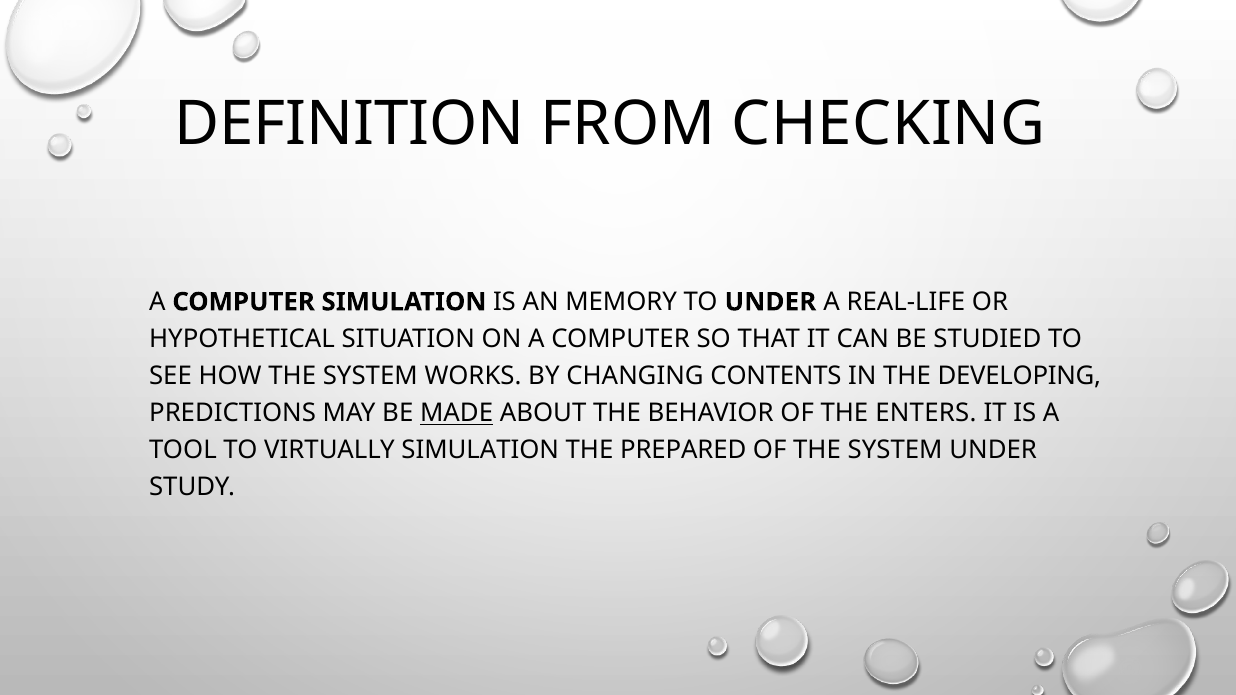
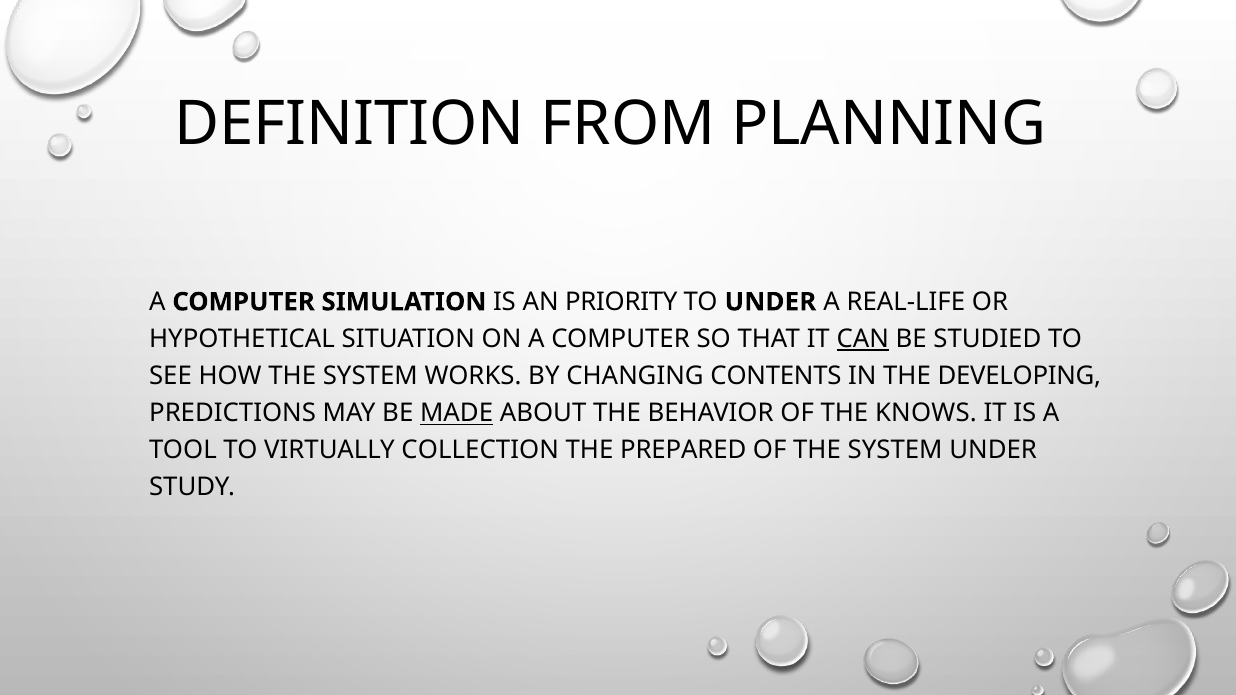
CHECKING: CHECKING -> PLANNING
MEMORY: MEMORY -> PRIORITY
CAN underline: none -> present
ENTERS: ENTERS -> KNOWS
VIRTUALLY SIMULATION: SIMULATION -> COLLECTION
